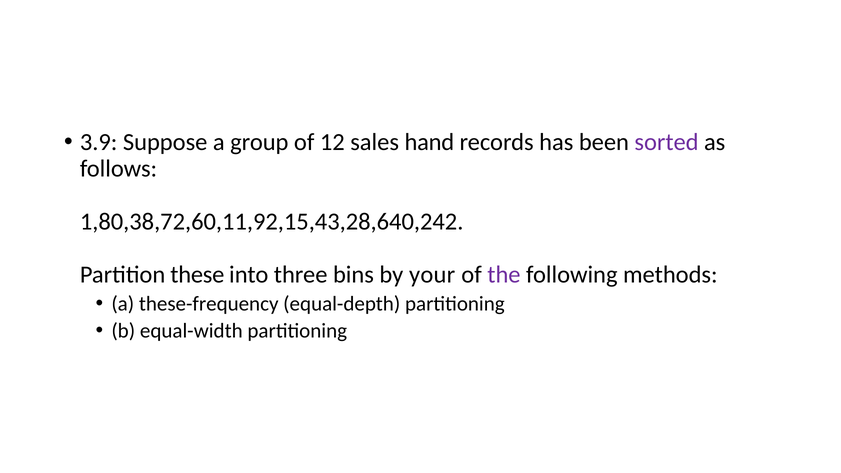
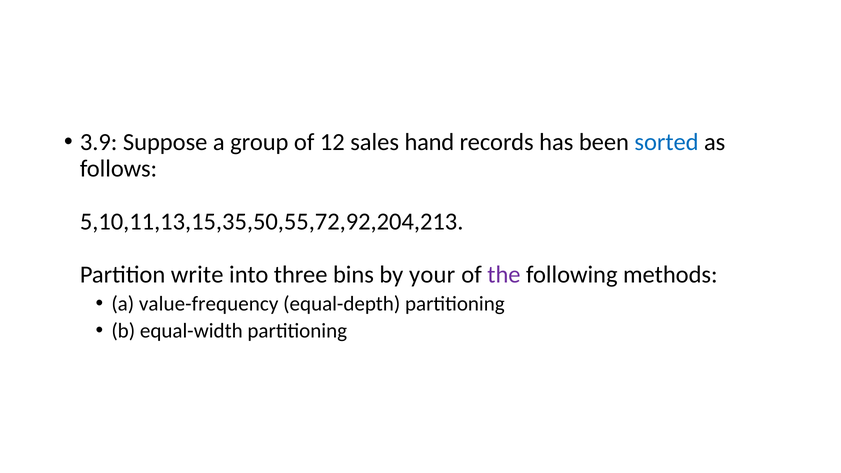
sorted colour: purple -> blue
1,80,38,72,60,11,92,15,43,28,640,242: 1,80,38,72,60,11,92,15,43,28,640,242 -> 5,10,11,13,15,35,50,55,72,92,204,213
these: these -> write
these-frequency: these-frequency -> value-frequency
